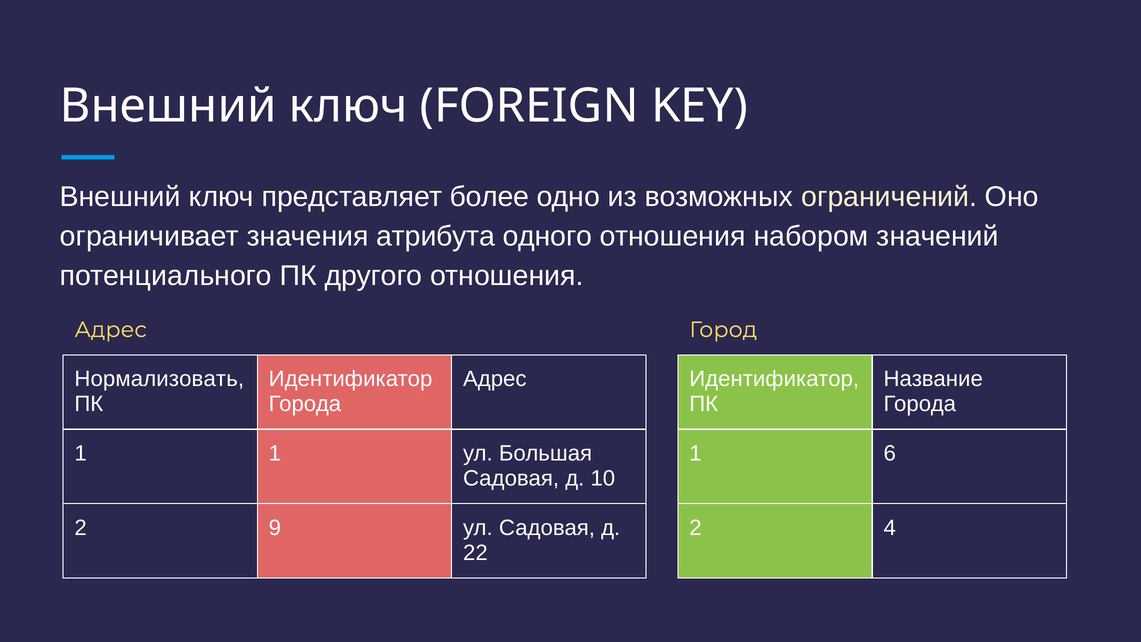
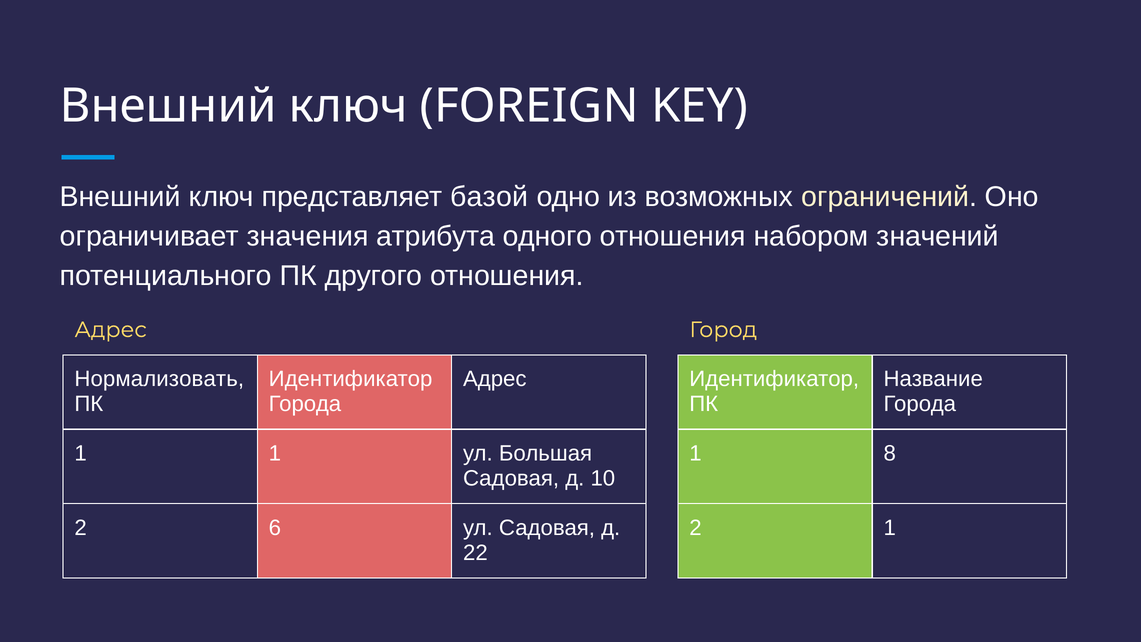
более: более -> базой
6: 6 -> 8
9: 9 -> 6
2 4: 4 -> 1
